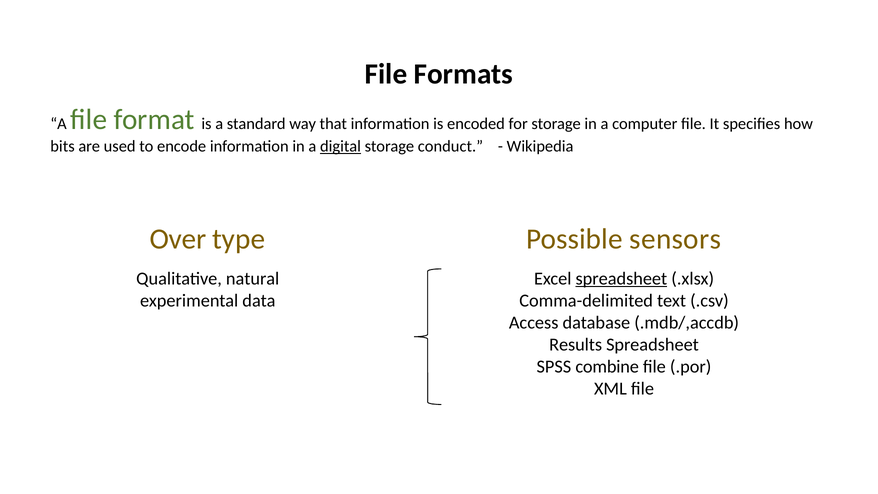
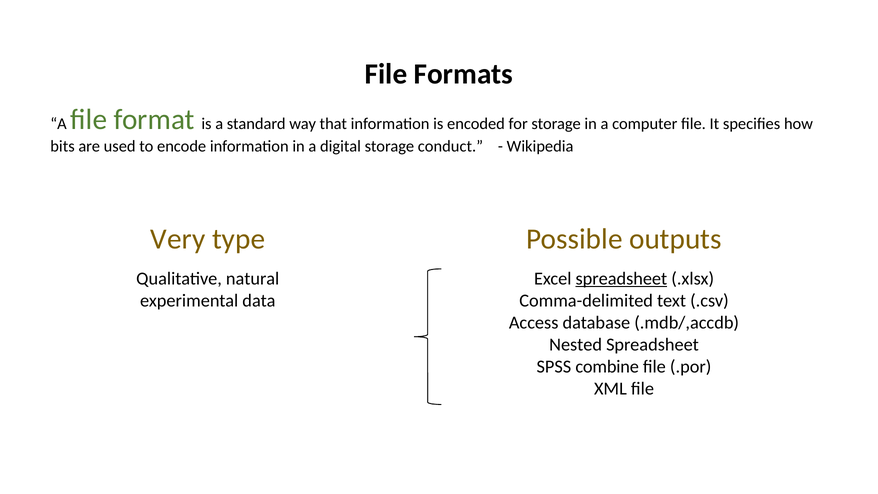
digital underline: present -> none
Over: Over -> Very
sensors: sensors -> outputs
Results: Results -> Nested
